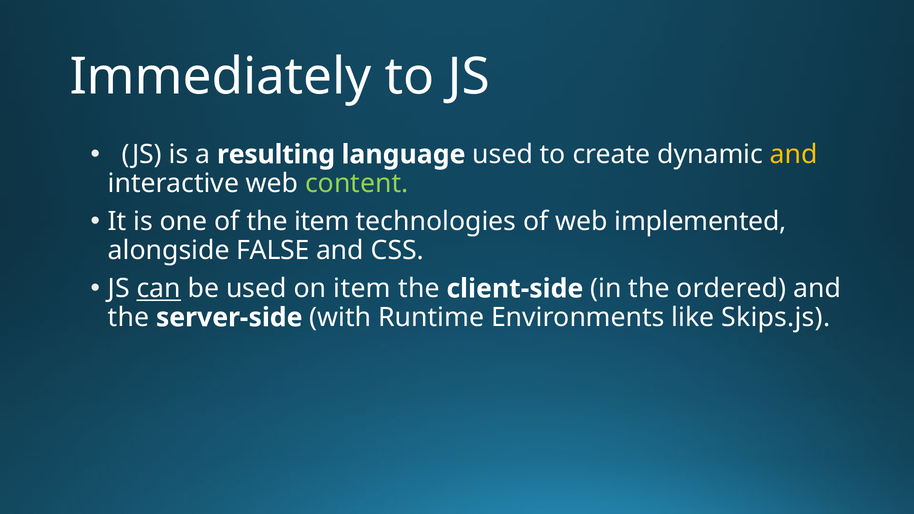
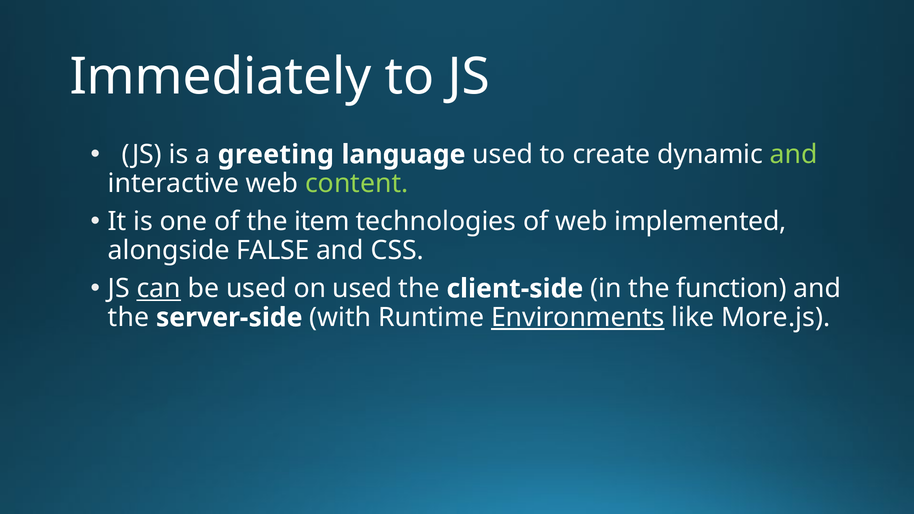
resulting: resulting -> greeting
and at (794, 155) colour: yellow -> light green
on item: item -> used
ordered: ordered -> function
Environments underline: none -> present
Skips.js: Skips.js -> More.js
